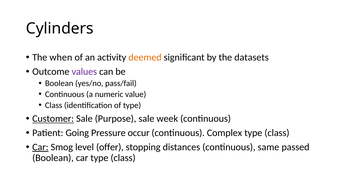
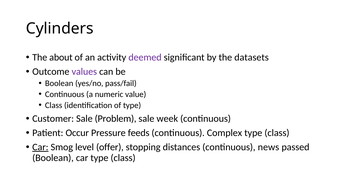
when: when -> about
deemed colour: orange -> purple
Customer underline: present -> none
Purpose: Purpose -> Problem
Going: Going -> Occur
occur: occur -> feeds
same: same -> news
